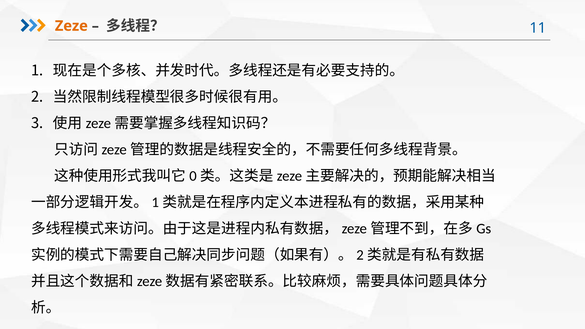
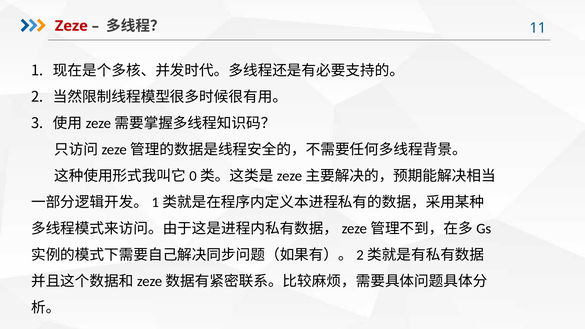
Zeze colour: orange -> red
